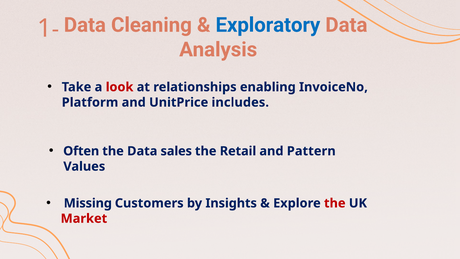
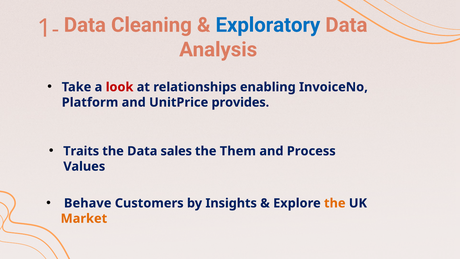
includes: includes -> provides
Often: Often -> Traits
Retail: Retail -> Them
Pattern: Pattern -> Process
Missing: Missing -> Behave
the at (335, 203) colour: red -> orange
Market colour: red -> orange
